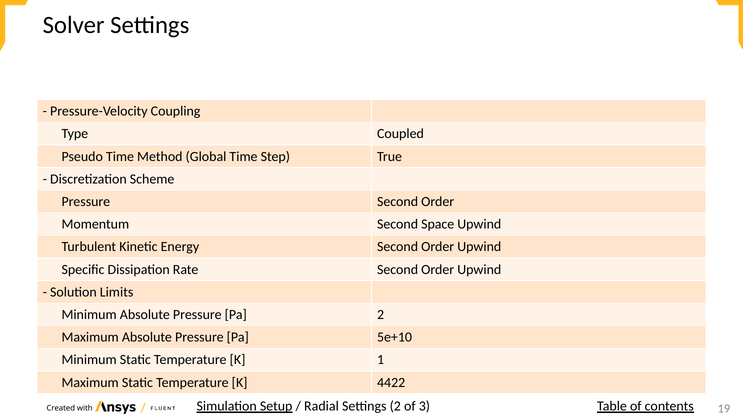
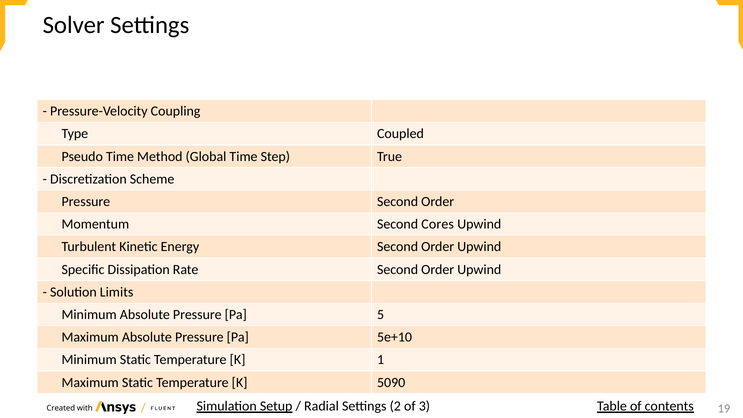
Space: Space -> Cores
Pa 2: 2 -> 5
4422: 4422 -> 5090
